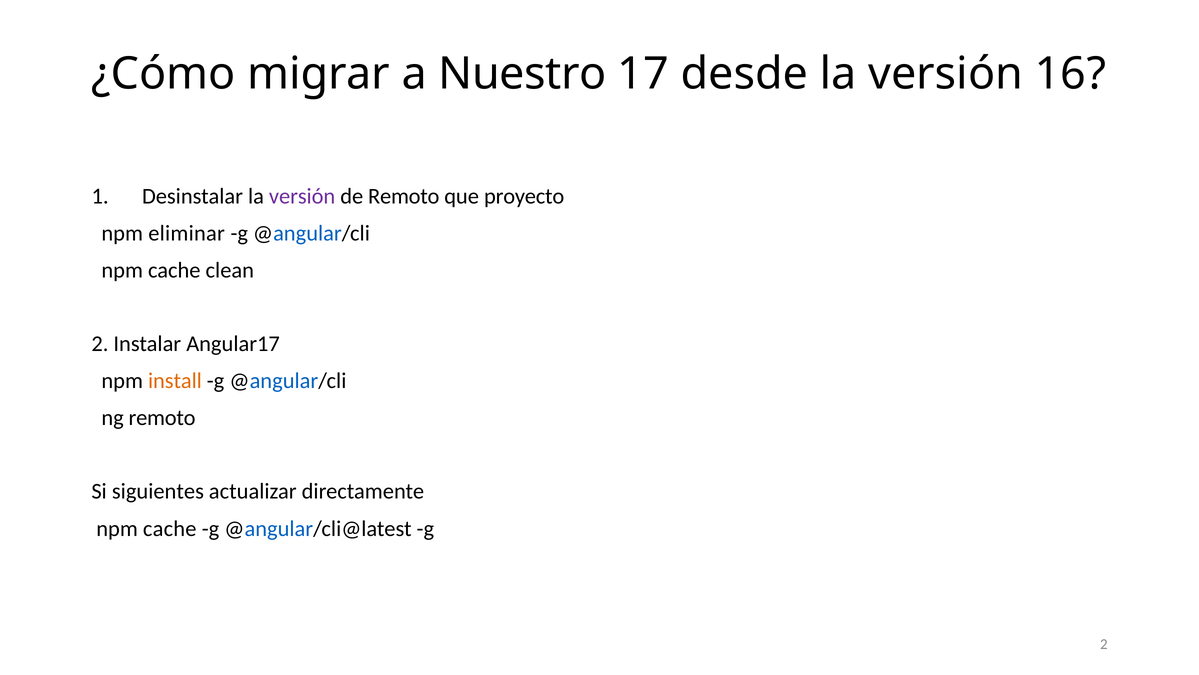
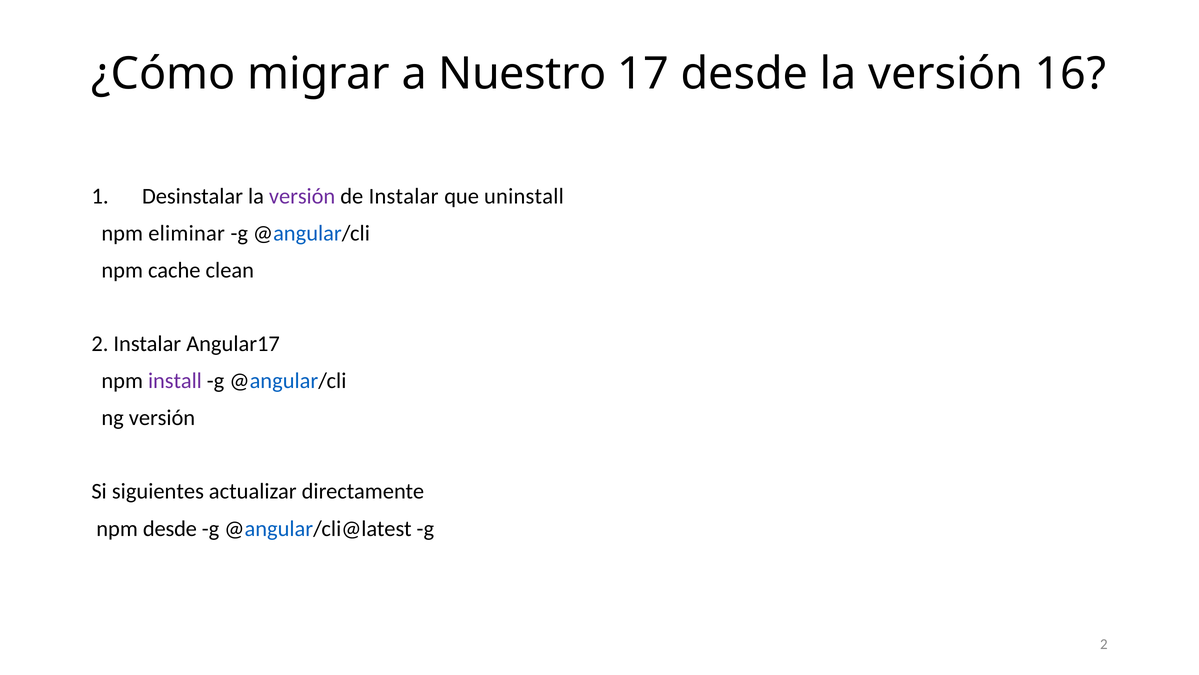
de Remoto: Remoto -> Instalar
proyecto: proyecto -> uninstall
install colour: orange -> purple
ng remoto: remoto -> versión
cache at (170, 528): cache -> desde
